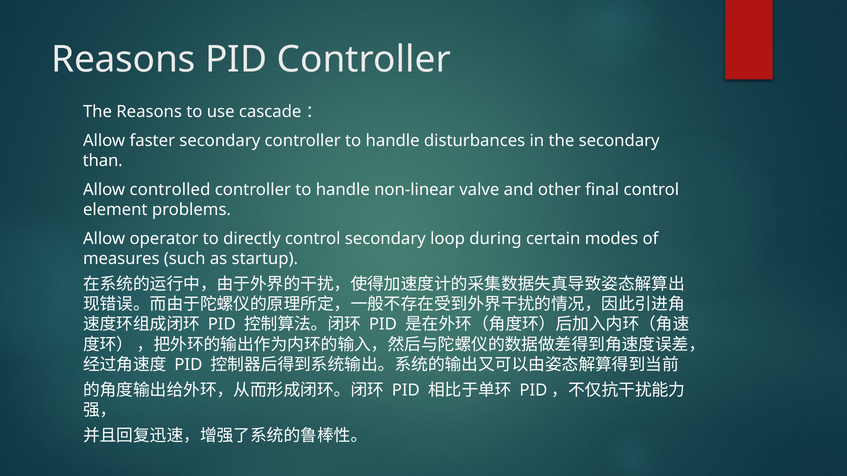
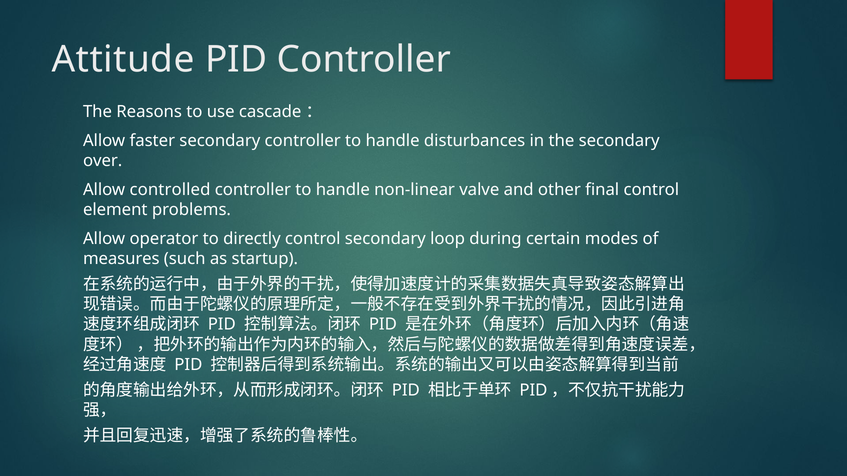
Reasons at (123, 59): Reasons -> Attitude
than: than -> over
